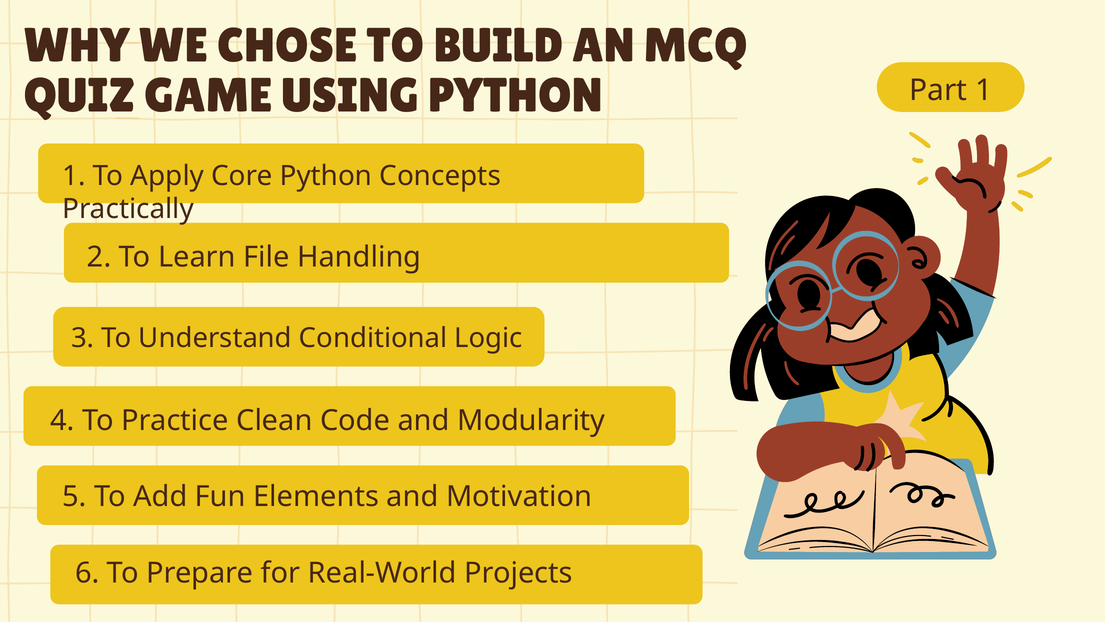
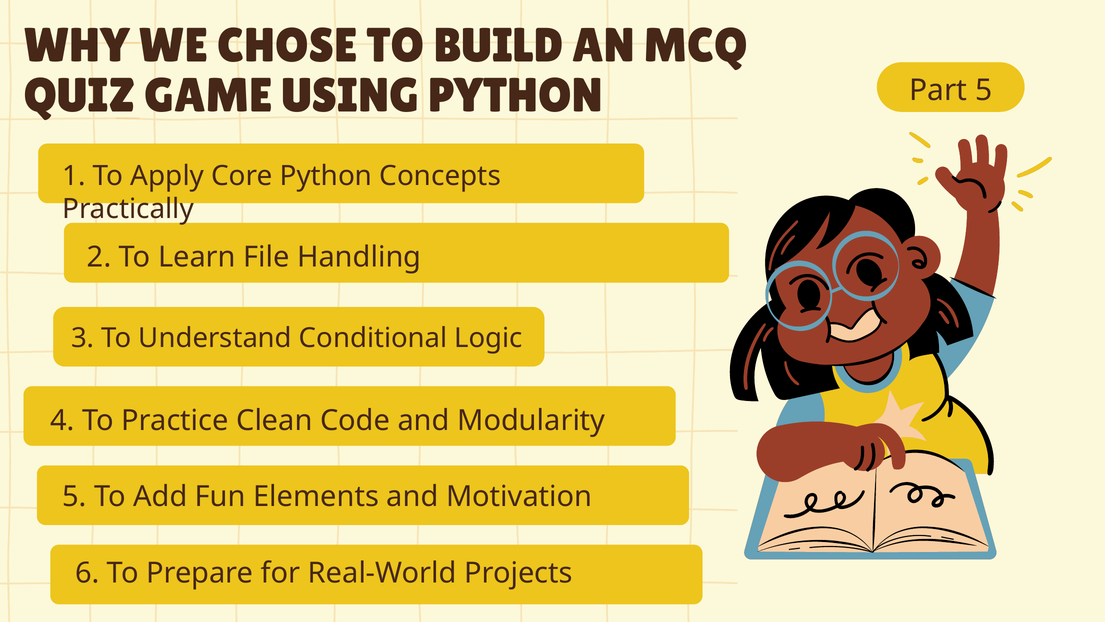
Part 1: 1 -> 5
